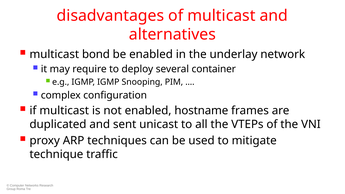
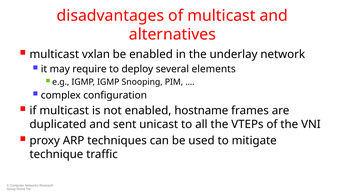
bond: bond -> vxlan
container: container -> elements
